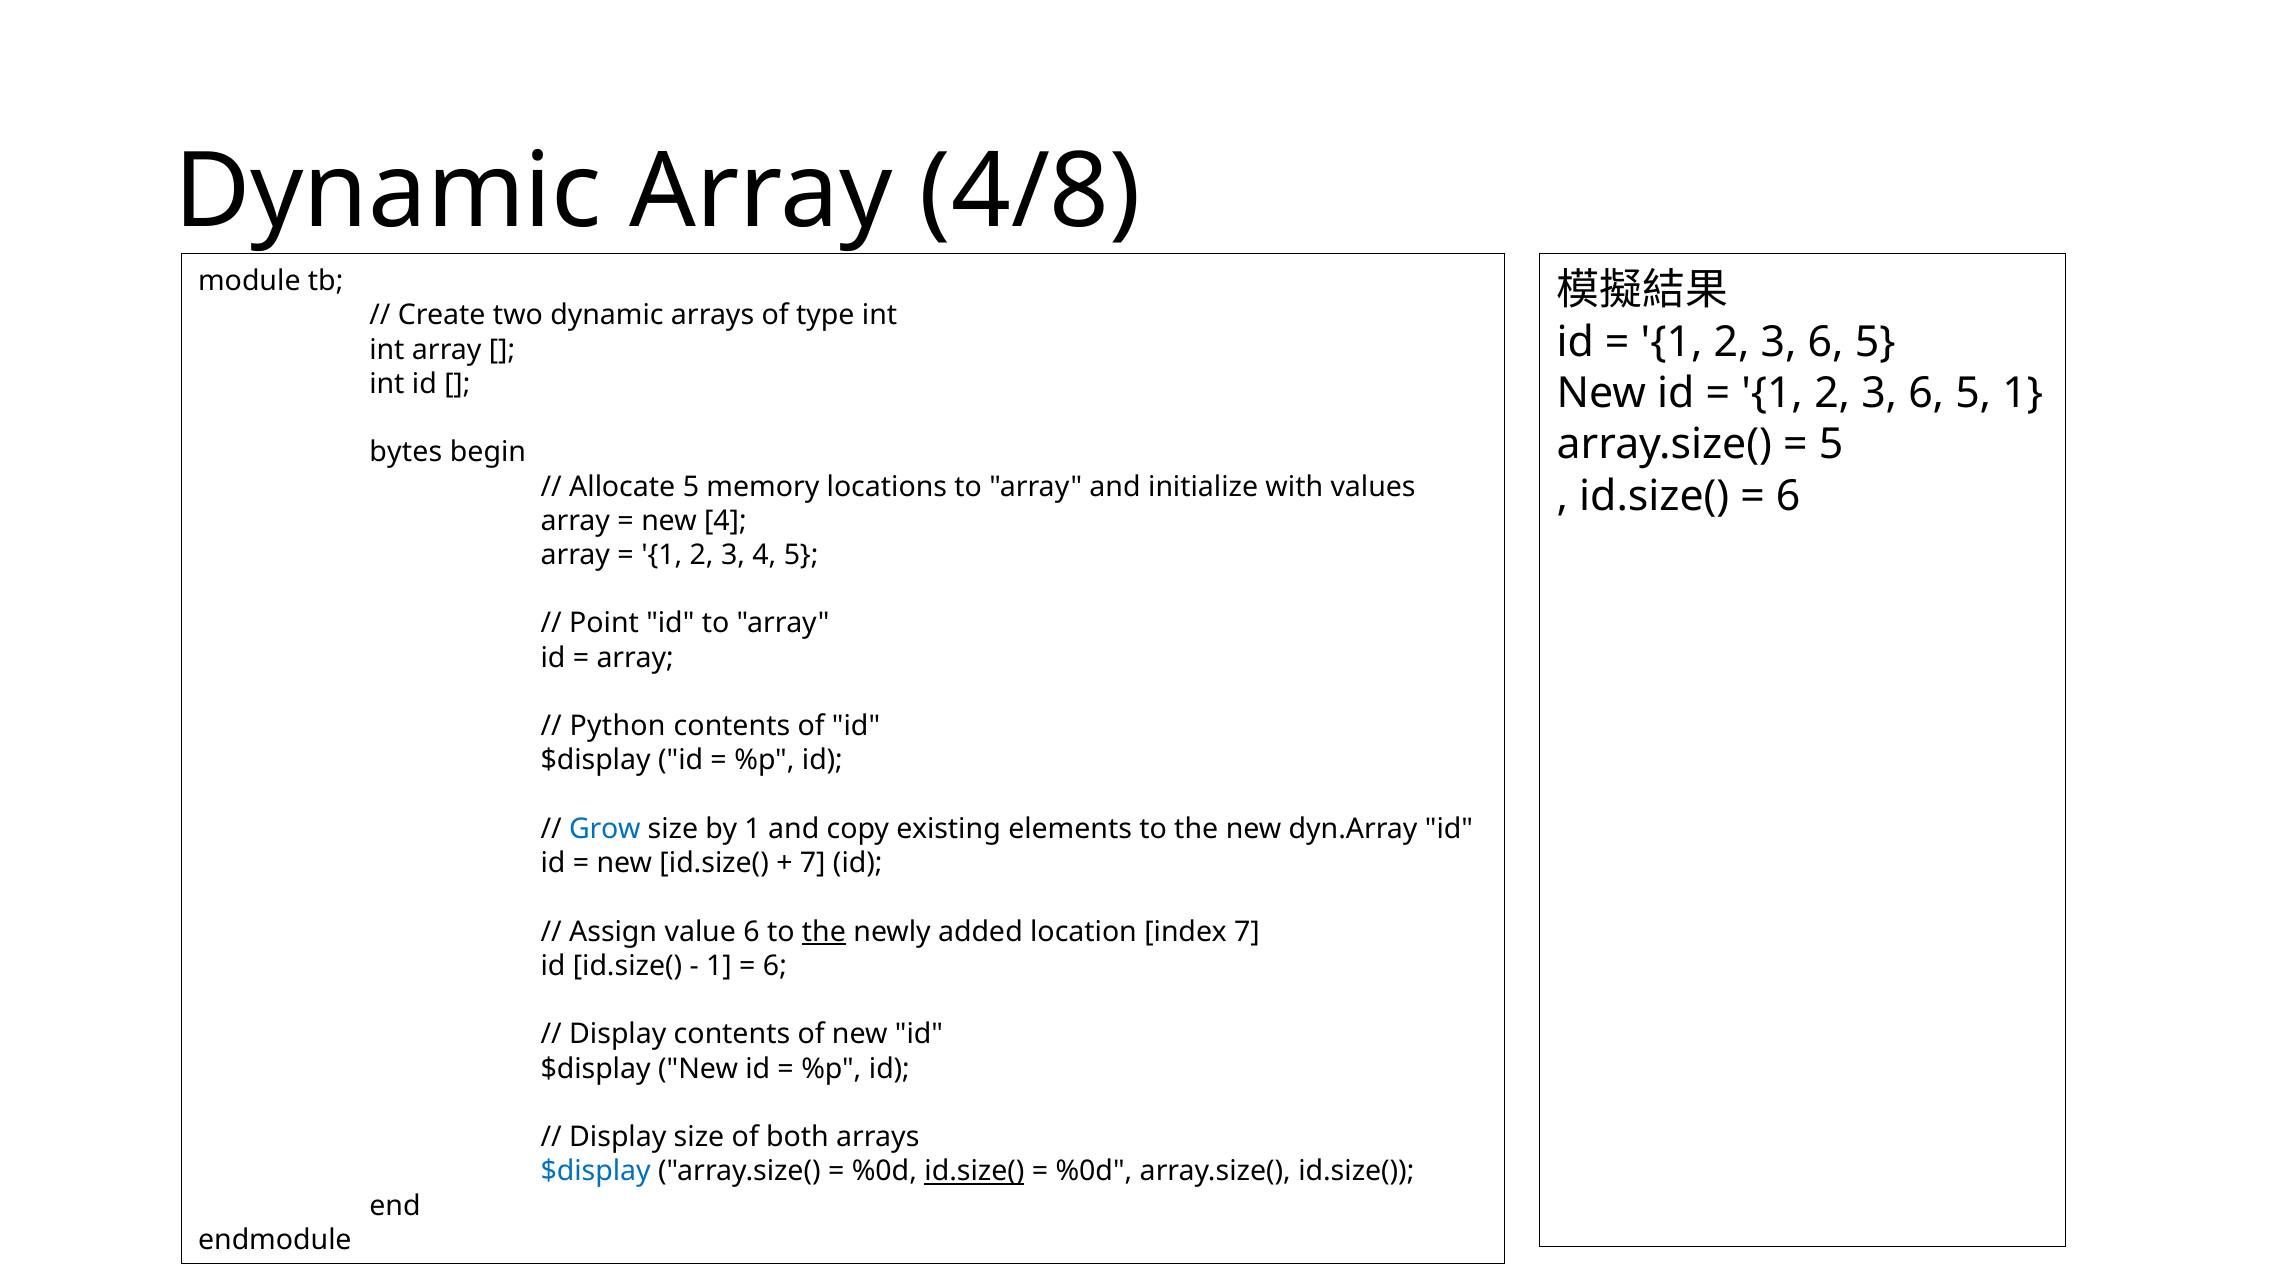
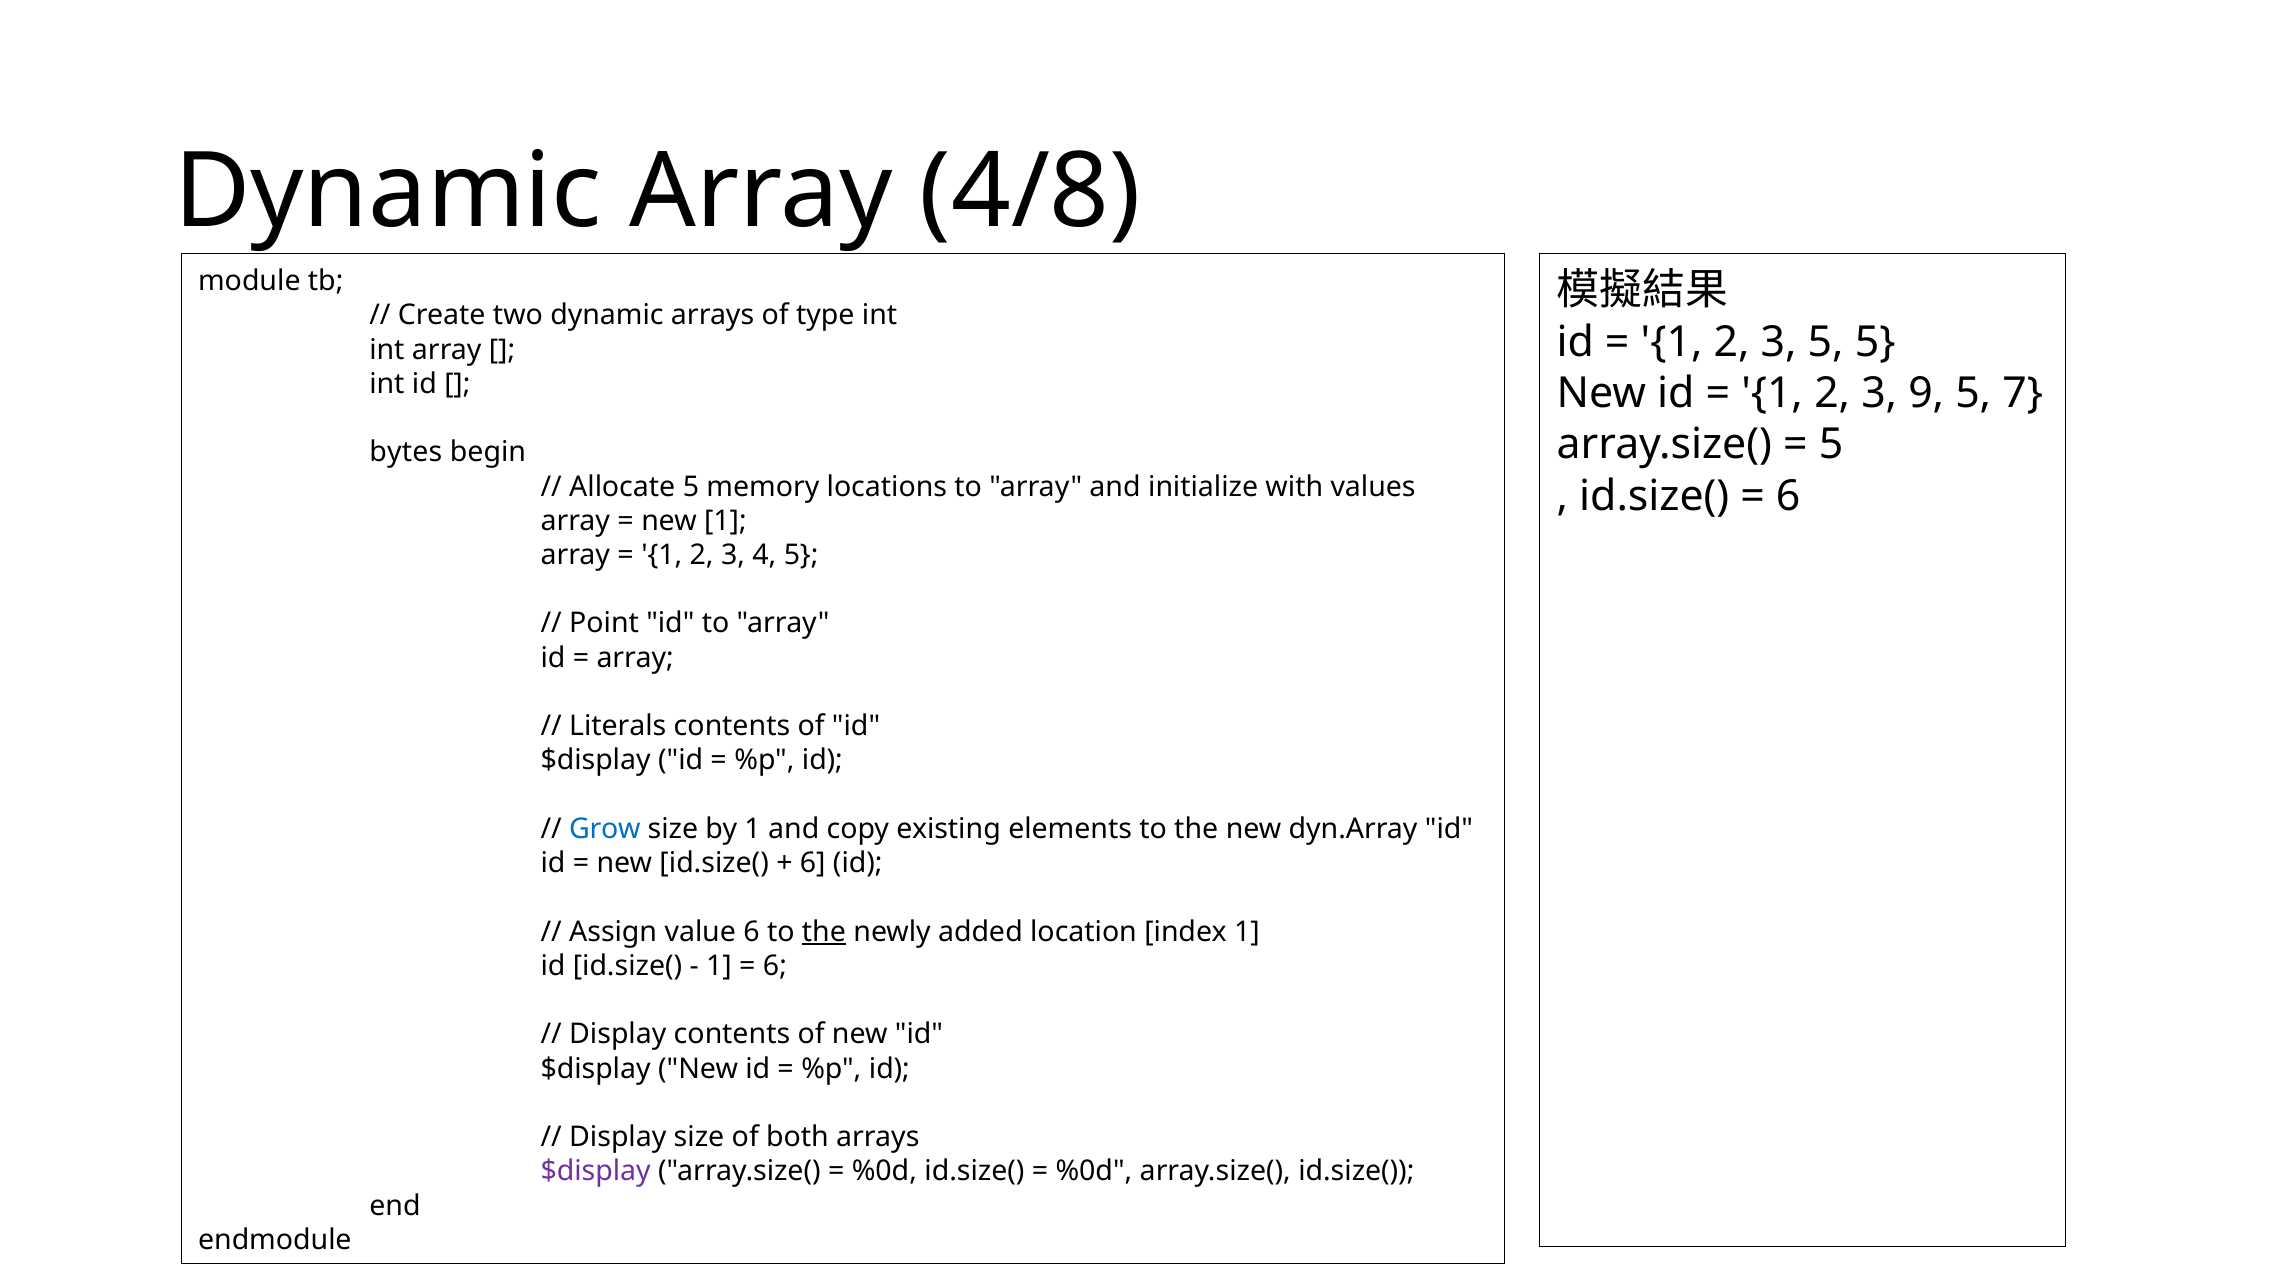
6 at (1826, 342): 6 -> 5
6 at (1926, 394): 6 -> 9
5 1: 1 -> 7
new 4: 4 -> 1
Python: Python -> Literals
7 at (813, 863): 7 -> 6
index 7: 7 -> 1
$display at (596, 1172) colour: blue -> purple
id.size( at (974, 1172) underline: present -> none
